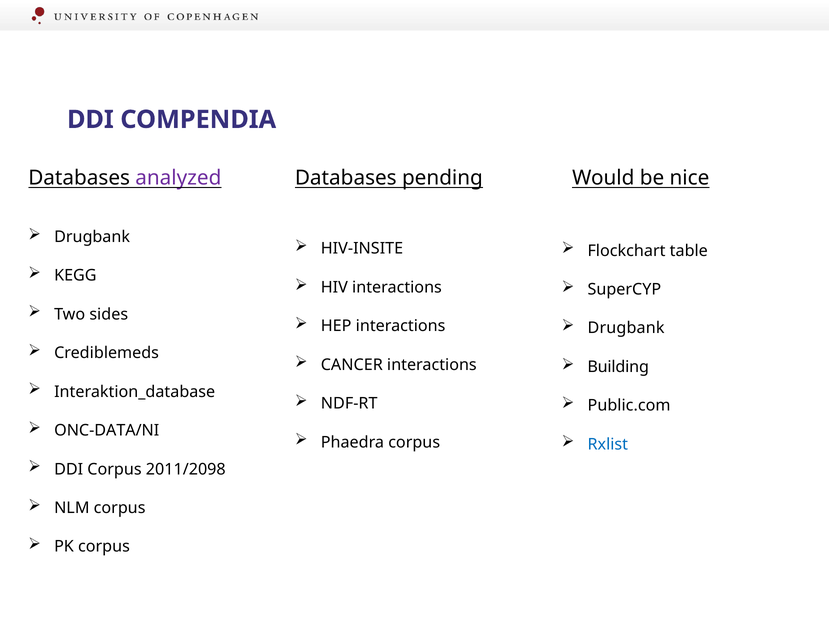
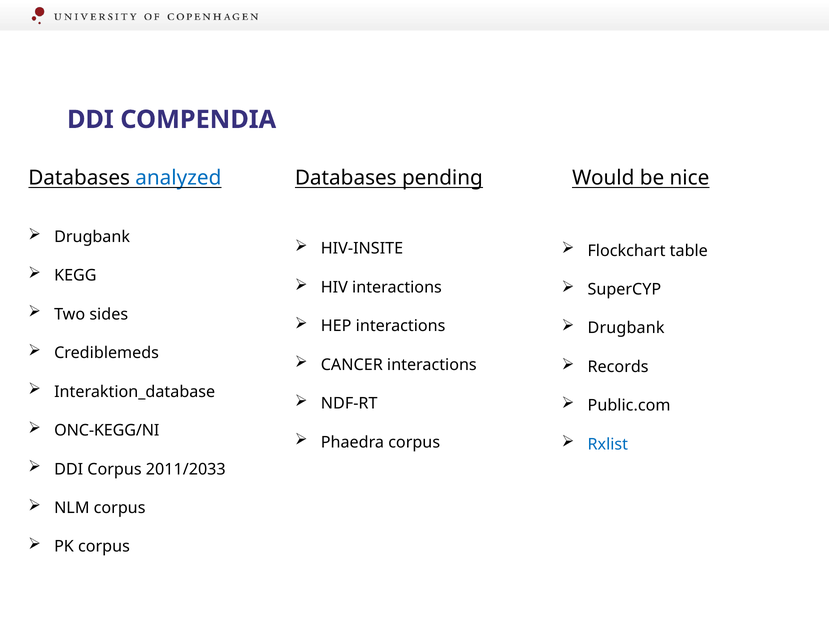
analyzed colour: purple -> blue
Building: Building -> Records
ONC-DATA/NI: ONC-DATA/NI -> ONC-KEGG/NI
2011/2098: 2011/2098 -> 2011/2033
